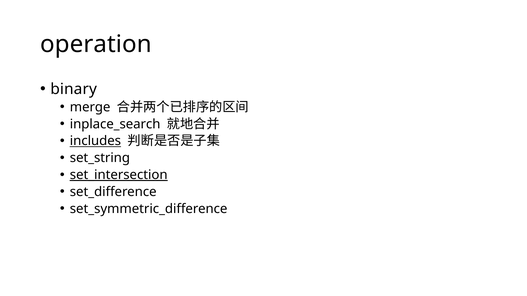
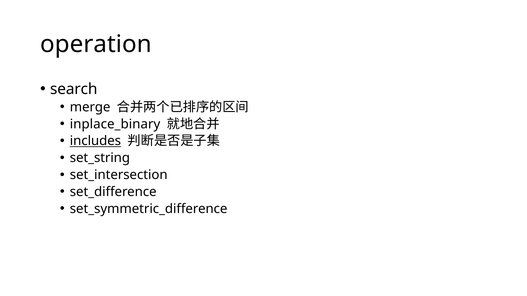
binary: binary -> search
inplace_search: inplace_search -> inplace_binary
set_intersection underline: present -> none
